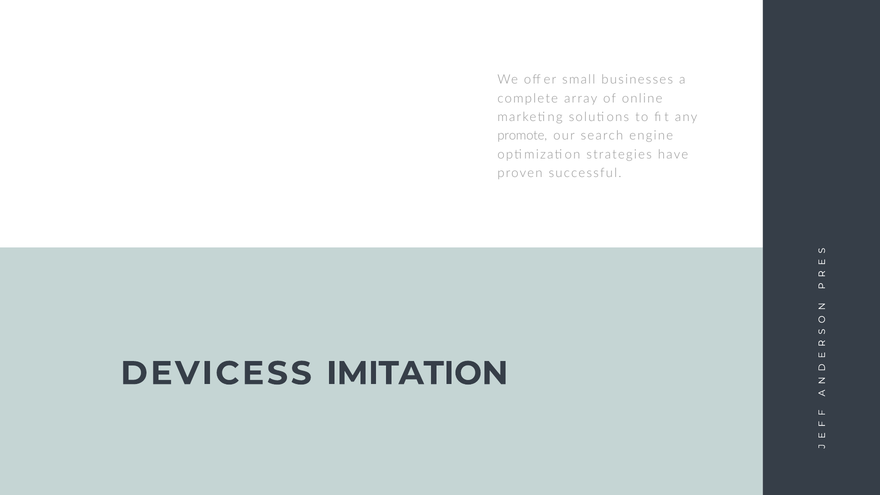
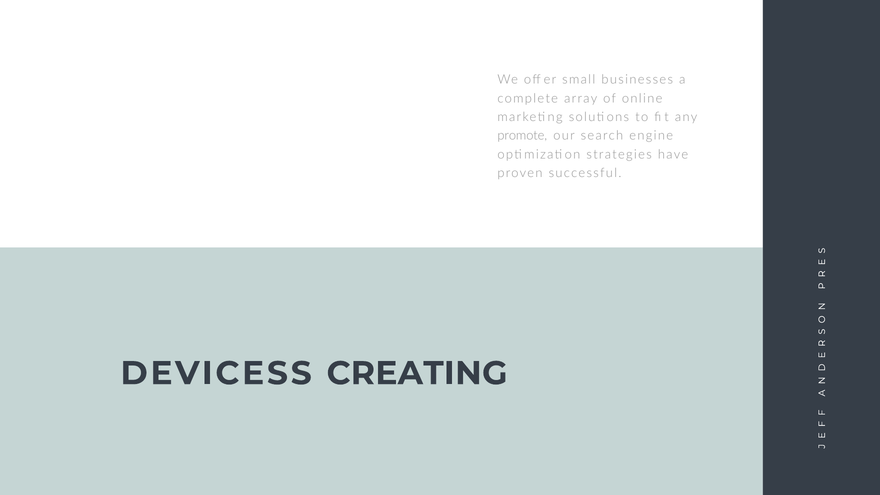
IMITATION: IMITATION -> CREATING
